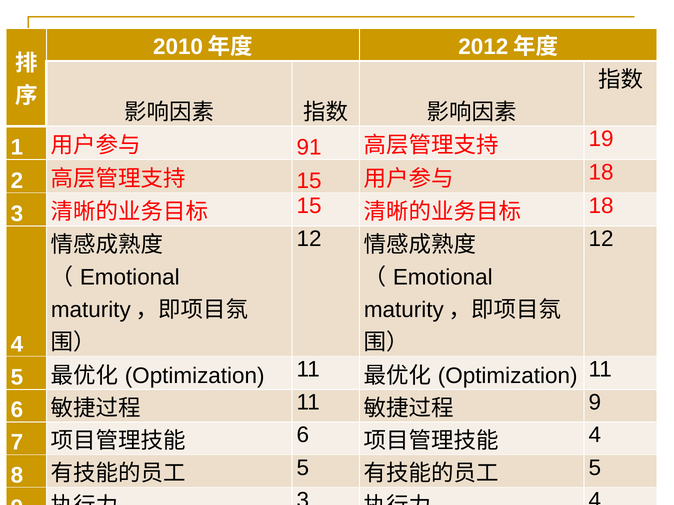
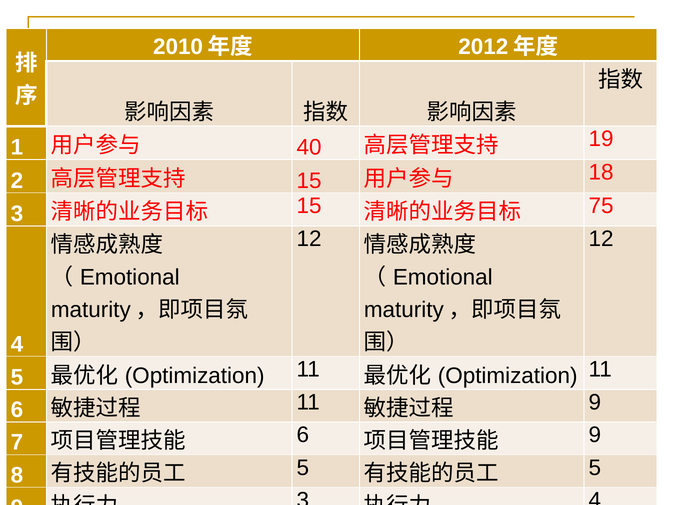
91: 91 -> 40
18 at (601, 206): 18 -> 75
4 at (595, 435): 4 -> 9
